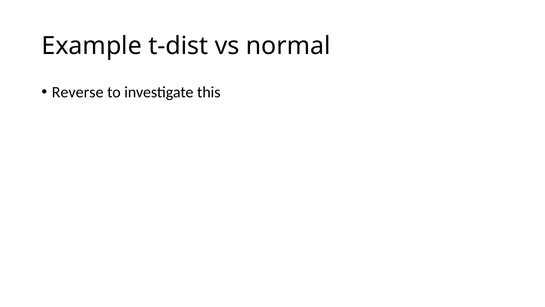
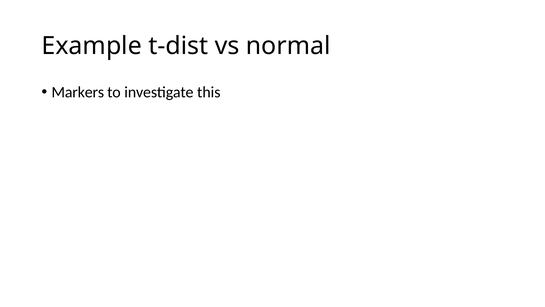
Reverse: Reverse -> Markers
